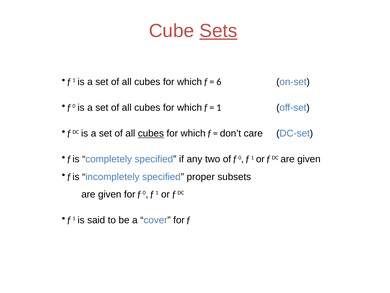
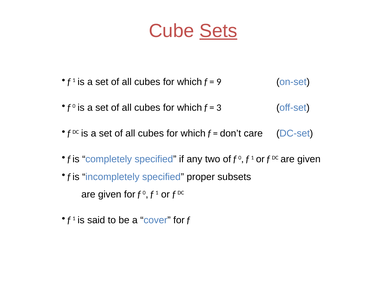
6: 6 -> 9
1 at (219, 108): 1 -> 3
cubes at (151, 133) underline: present -> none
